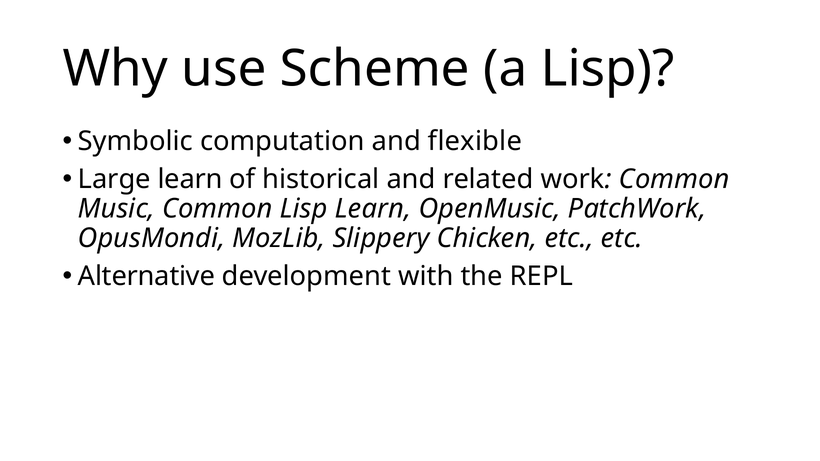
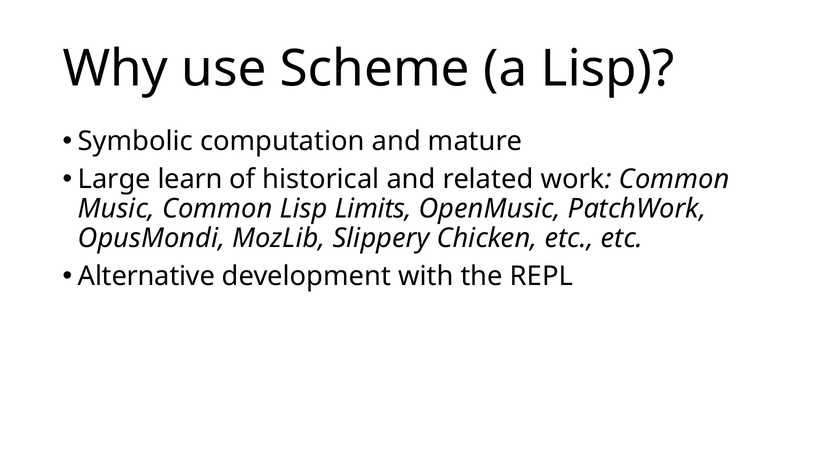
flexible: flexible -> mature
Lisp Learn: Learn -> Limits
